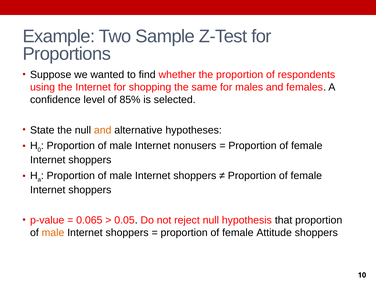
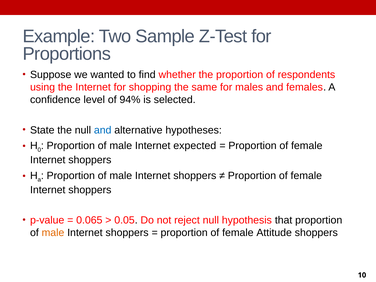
85%: 85% -> 94%
and at (103, 130) colour: orange -> blue
nonusers: nonusers -> expected
